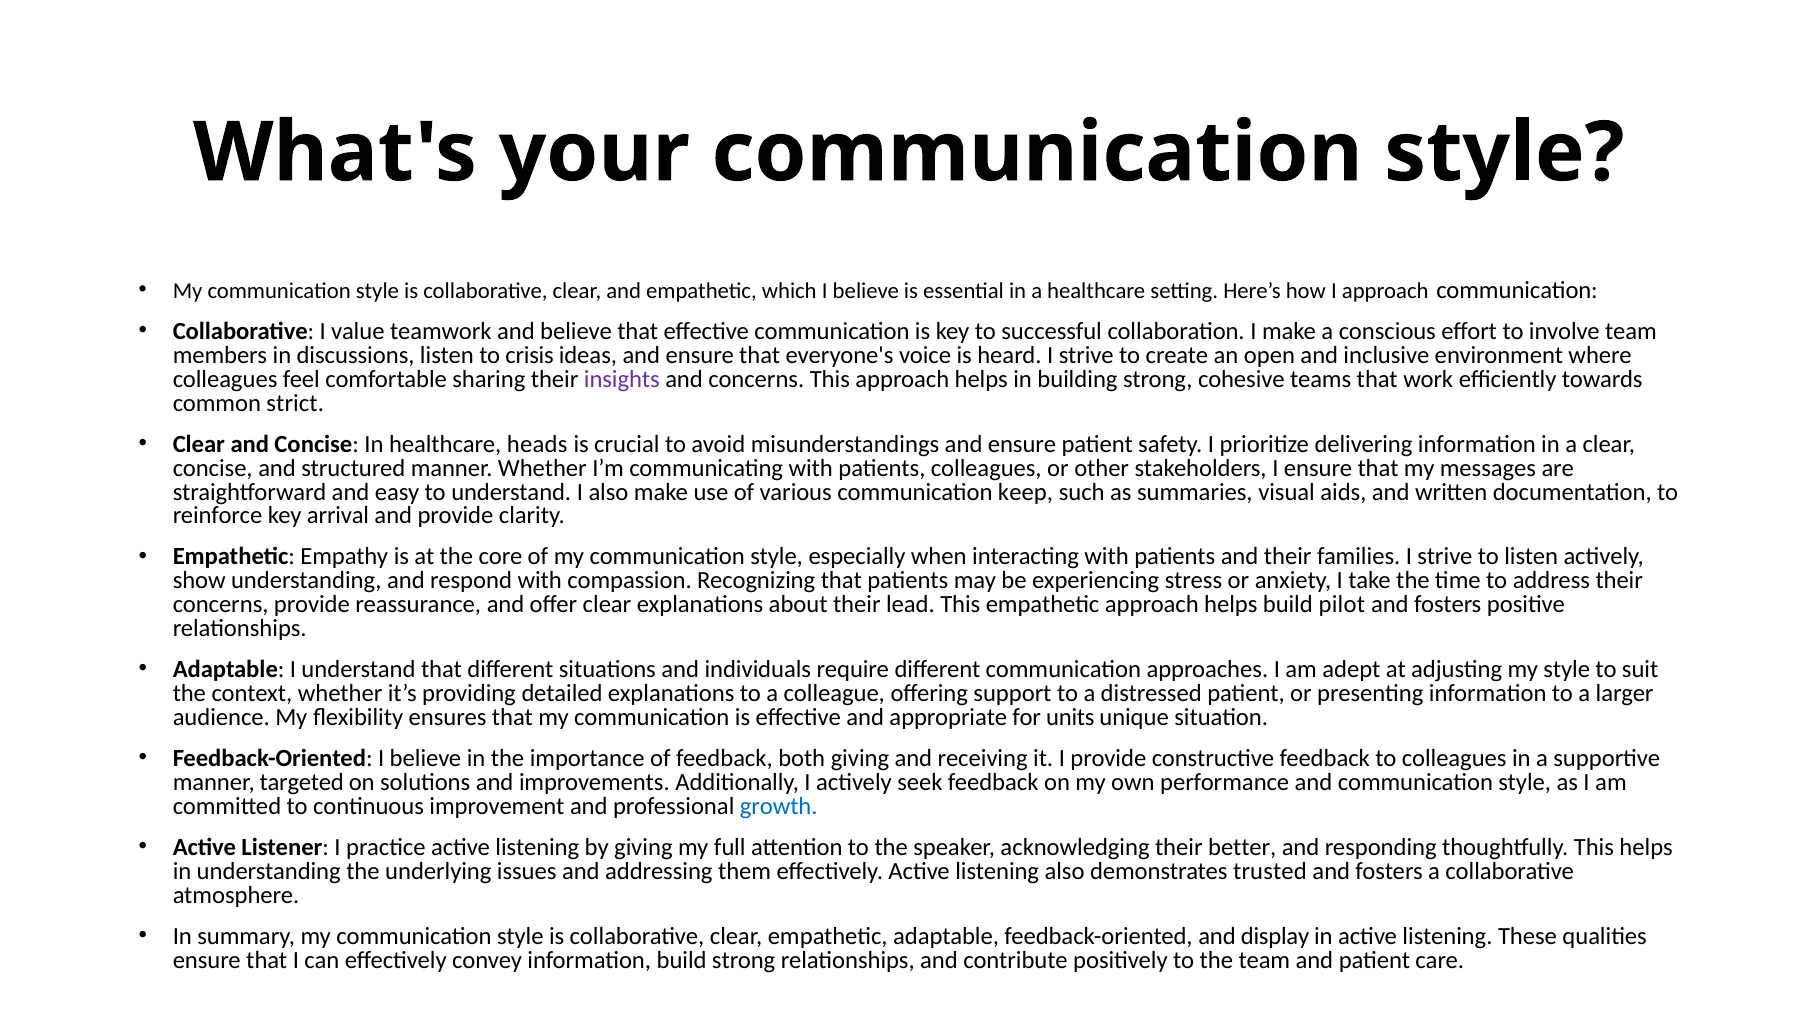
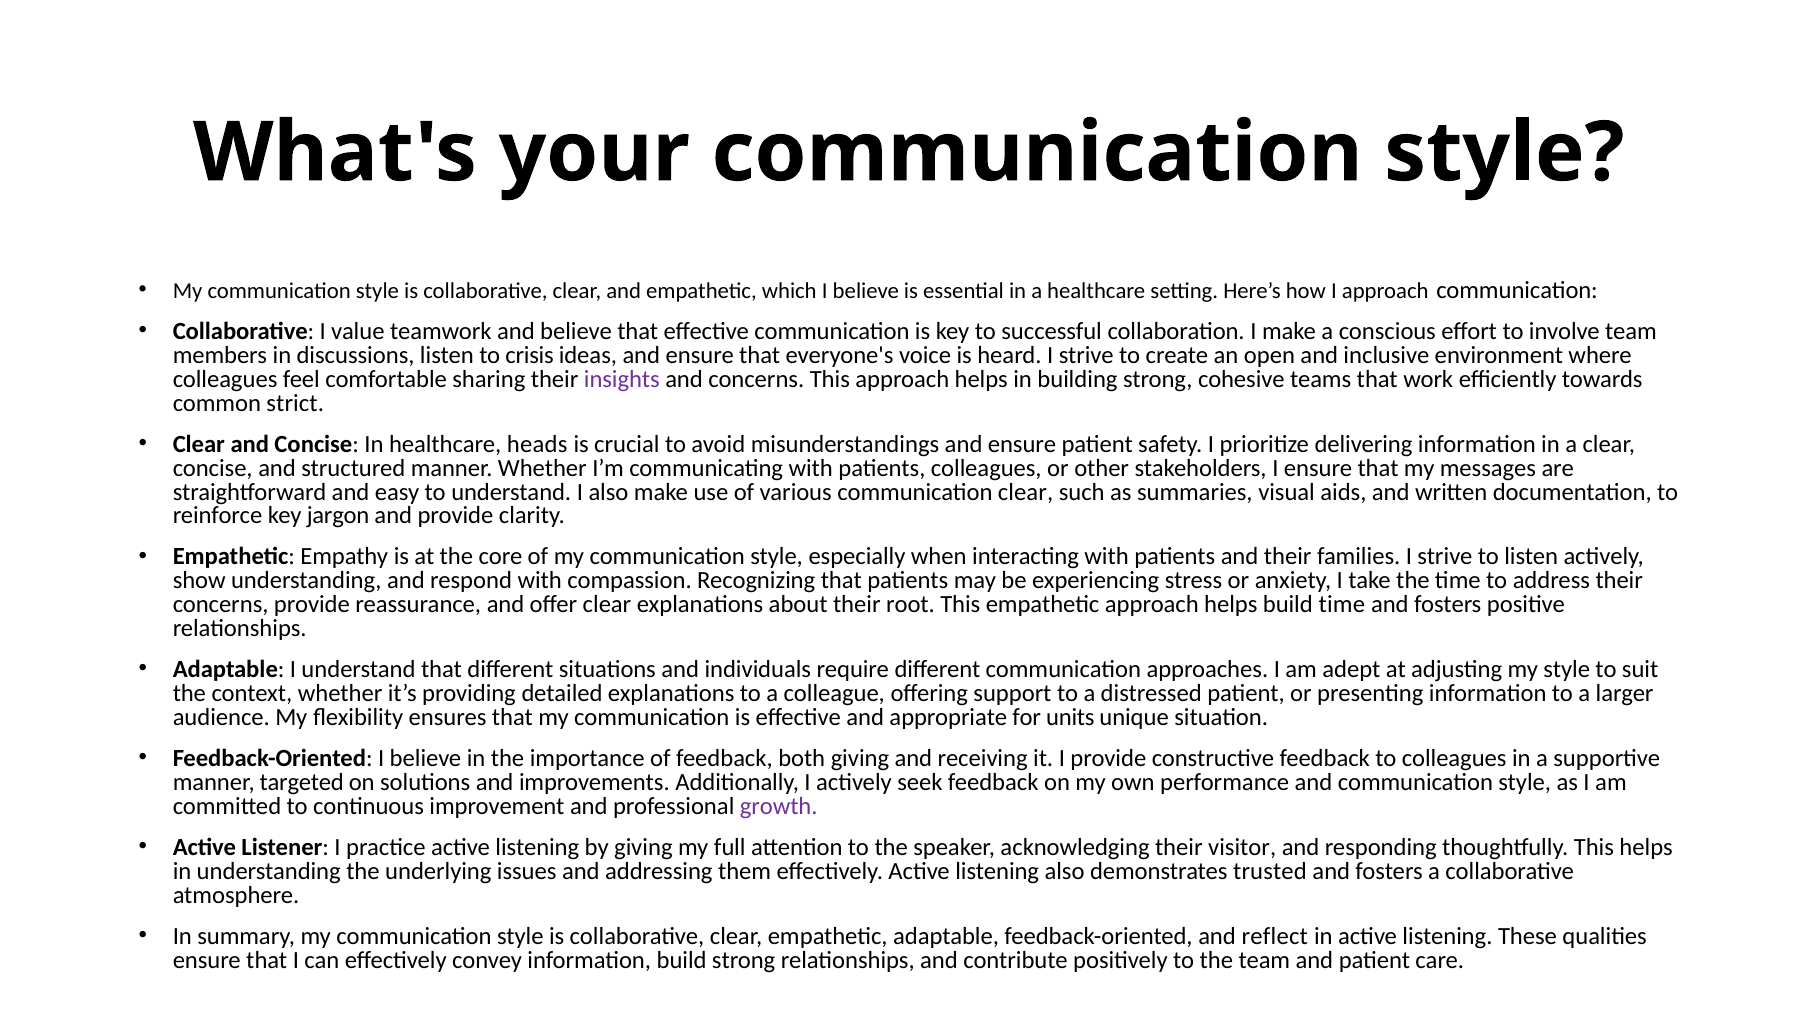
communication keep: keep -> clear
arrival: arrival -> jargon
lead: lead -> root
build pilot: pilot -> time
growth colour: blue -> purple
better: better -> visitor
display: display -> reflect
